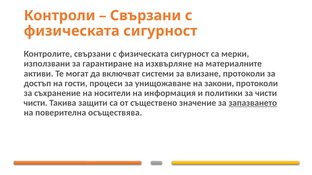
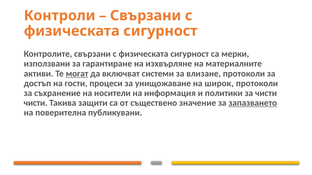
могат underline: none -> present
закони: закони -> широк
осъществява: осъществява -> публикувани
